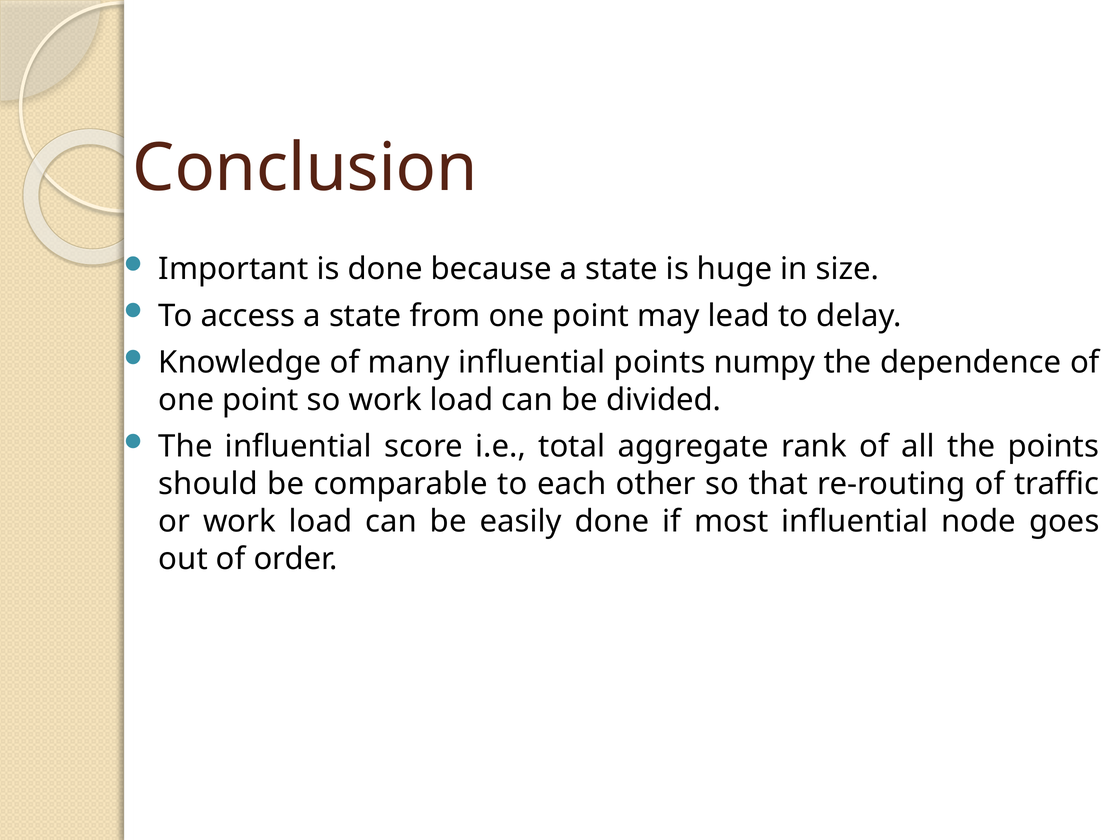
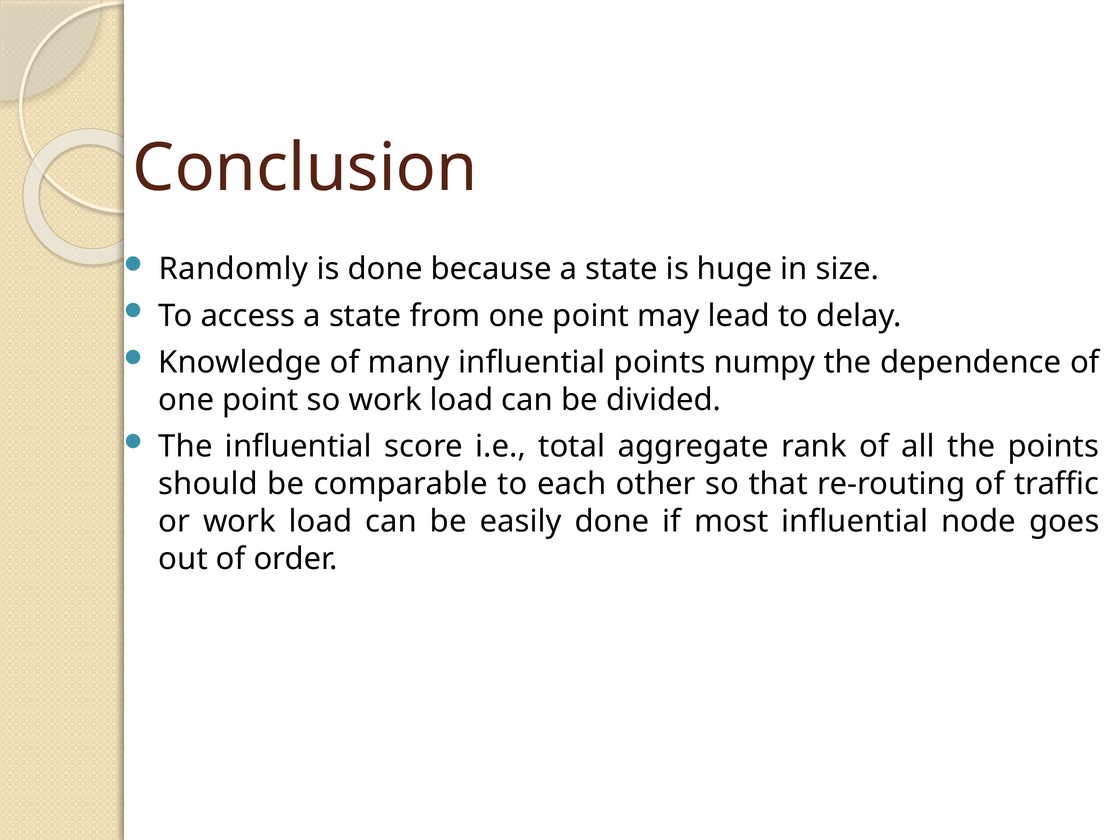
Important: Important -> Randomly
